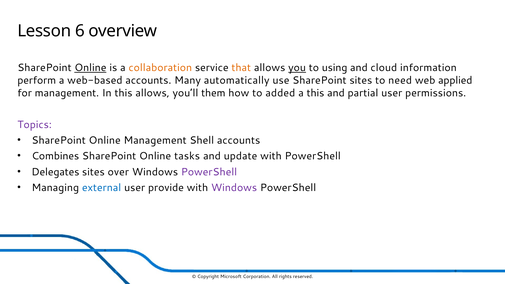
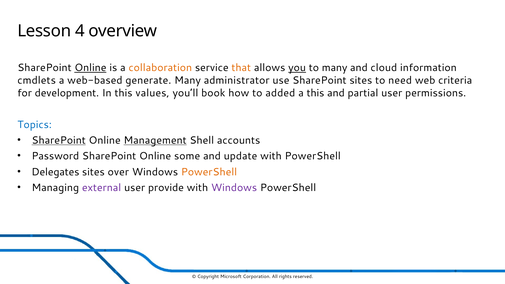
6: 6 -> 4
to using: using -> many
perform: perform -> cmdlets
web-based accounts: accounts -> generate
automatically: automatically -> administrator
applied: applied -> criteria
for management: management -> development
this allows: allows -> values
them: them -> book
Topics colour: purple -> blue
SharePoint at (59, 140) underline: none -> present
Management at (155, 140) underline: none -> present
Combines: Combines -> Password
tasks: tasks -> some
PowerShell at (209, 172) colour: purple -> orange
external colour: blue -> purple
